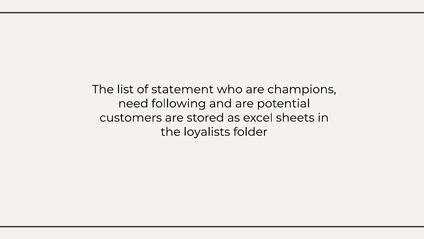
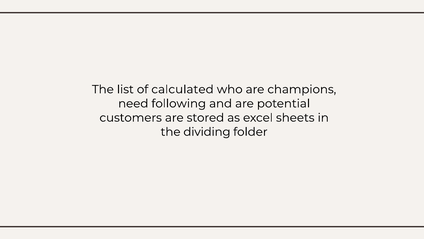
statement: statement -> calculated
loyalists: loyalists -> dividing
